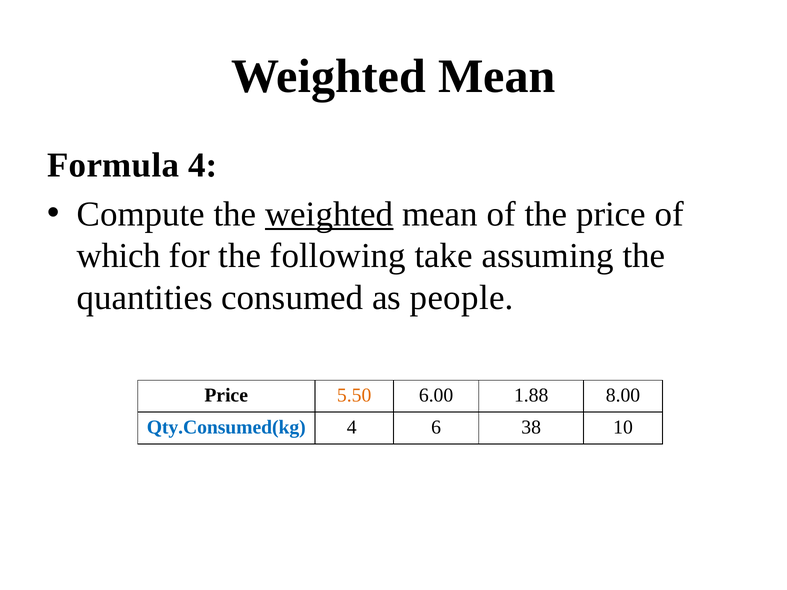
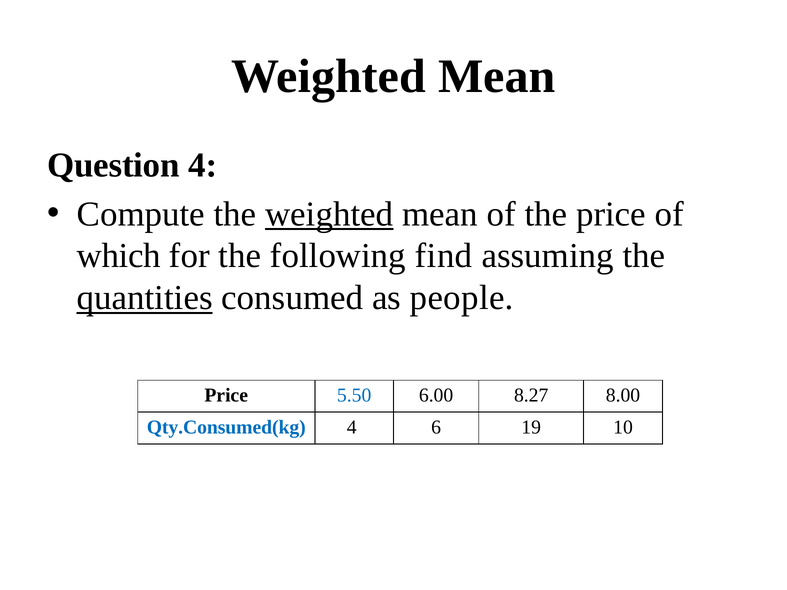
Formula: Formula -> Question
take: take -> find
quantities underline: none -> present
5.50 colour: orange -> blue
1.88: 1.88 -> 8.27
38: 38 -> 19
